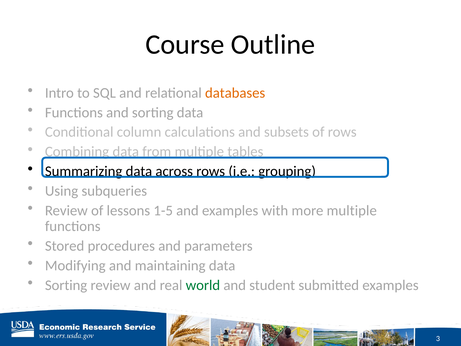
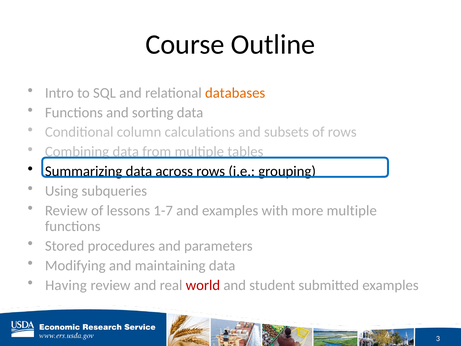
1-5: 1-5 -> 1-7
Sorting at (66, 285): Sorting -> Having
world colour: green -> red
